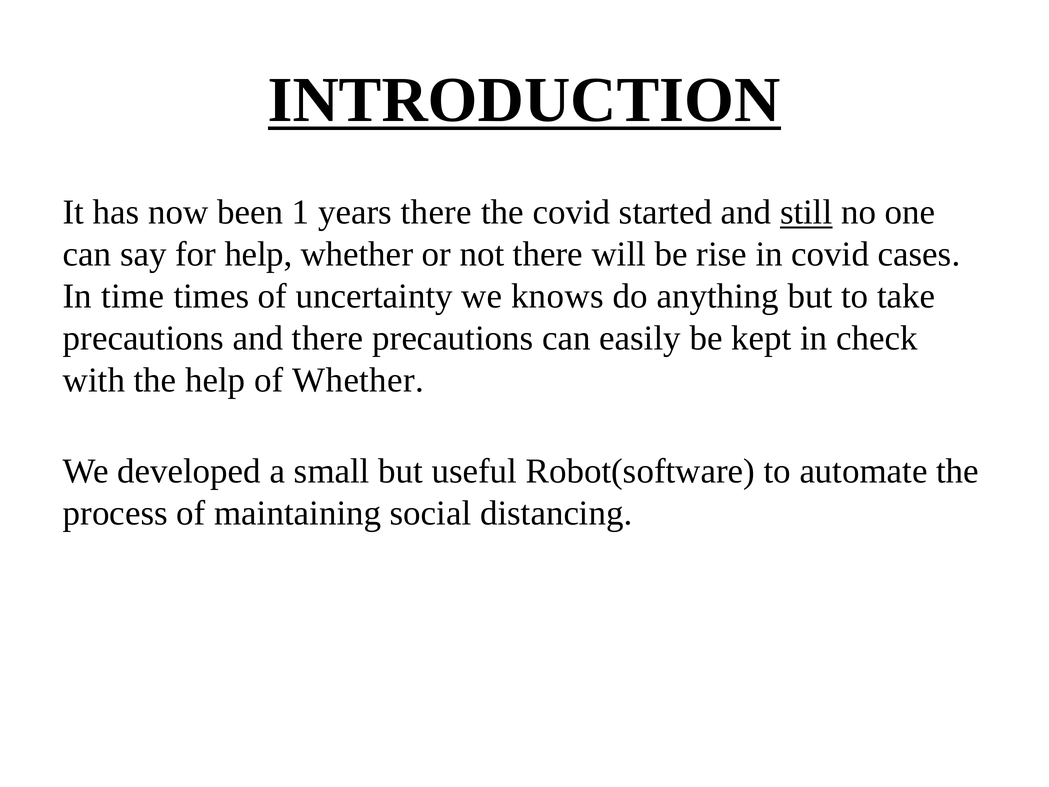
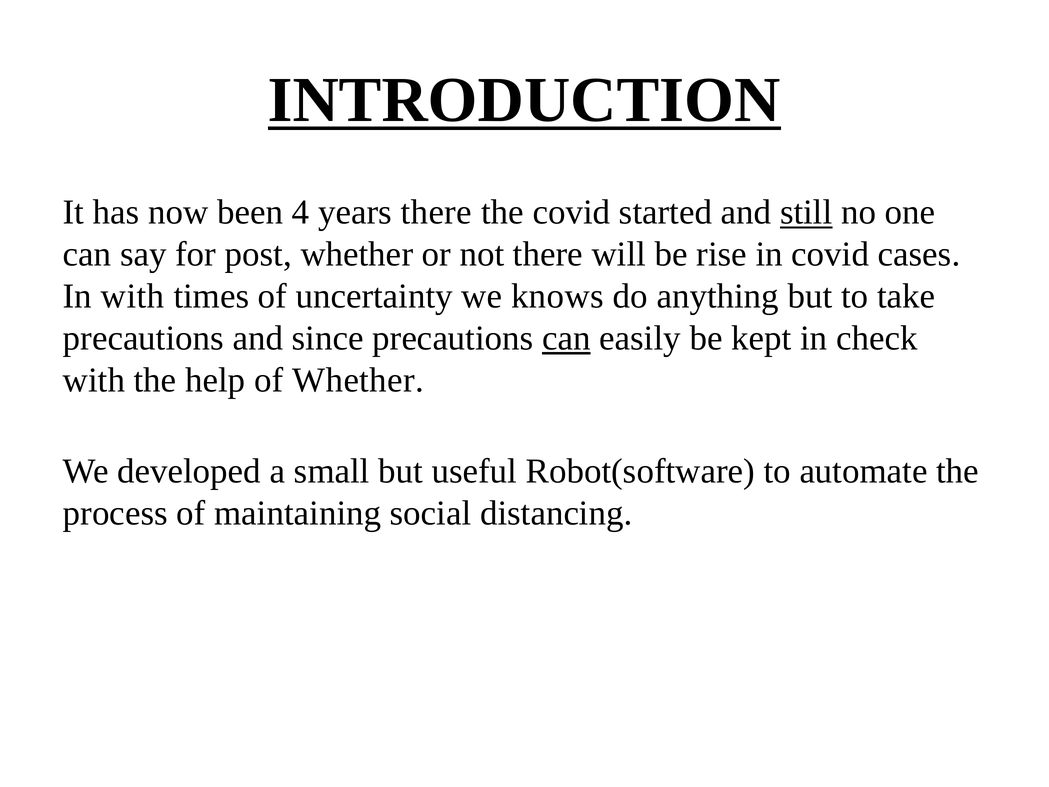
1: 1 -> 4
for help: help -> post
In time: time -> with
and there: there -> since
can at (566, 338) underline: none -> present
